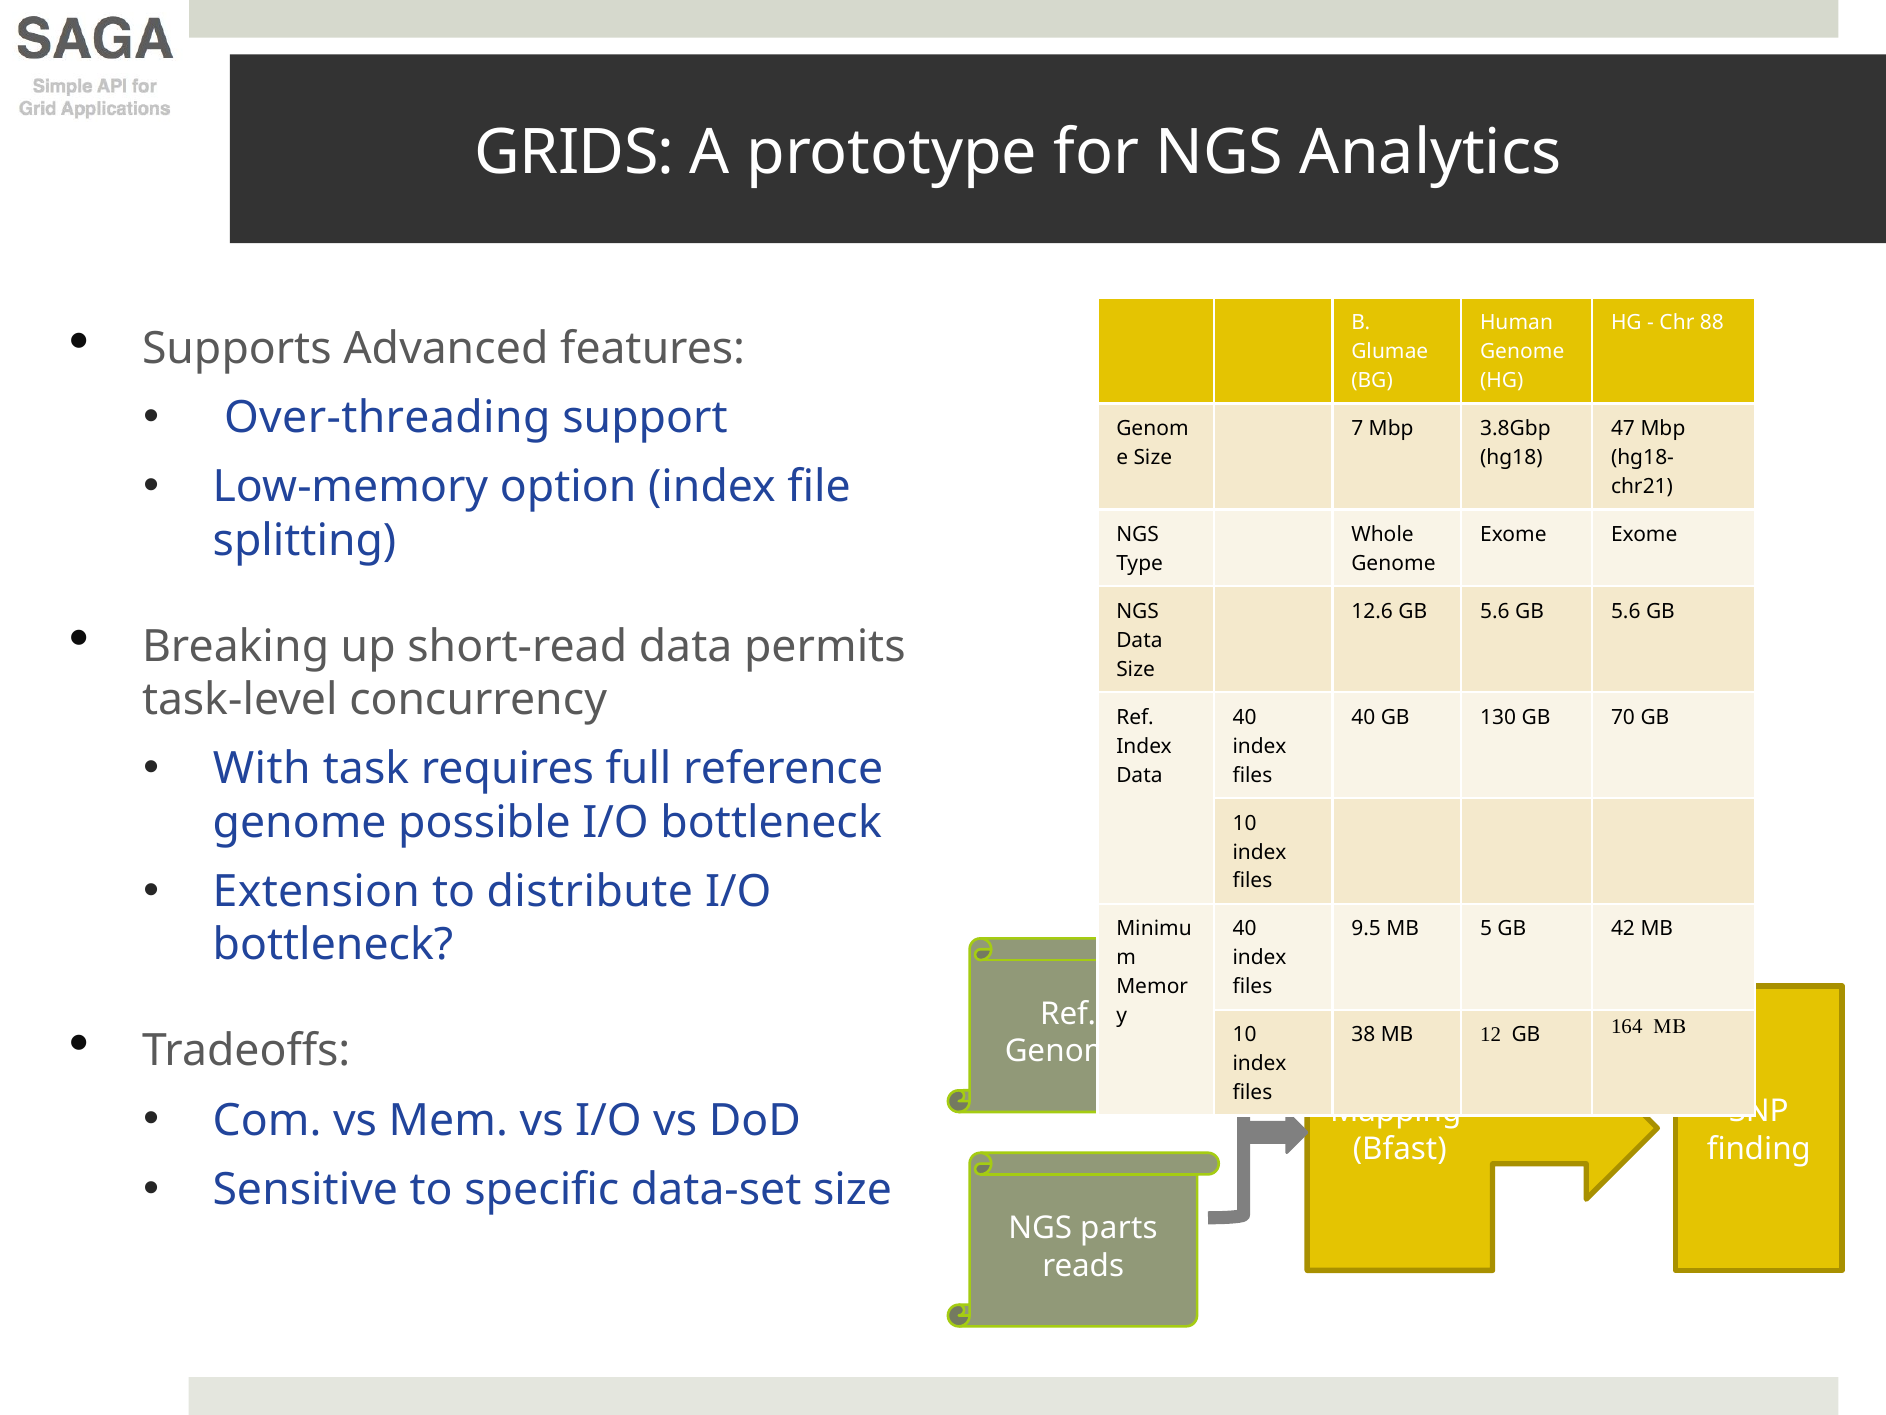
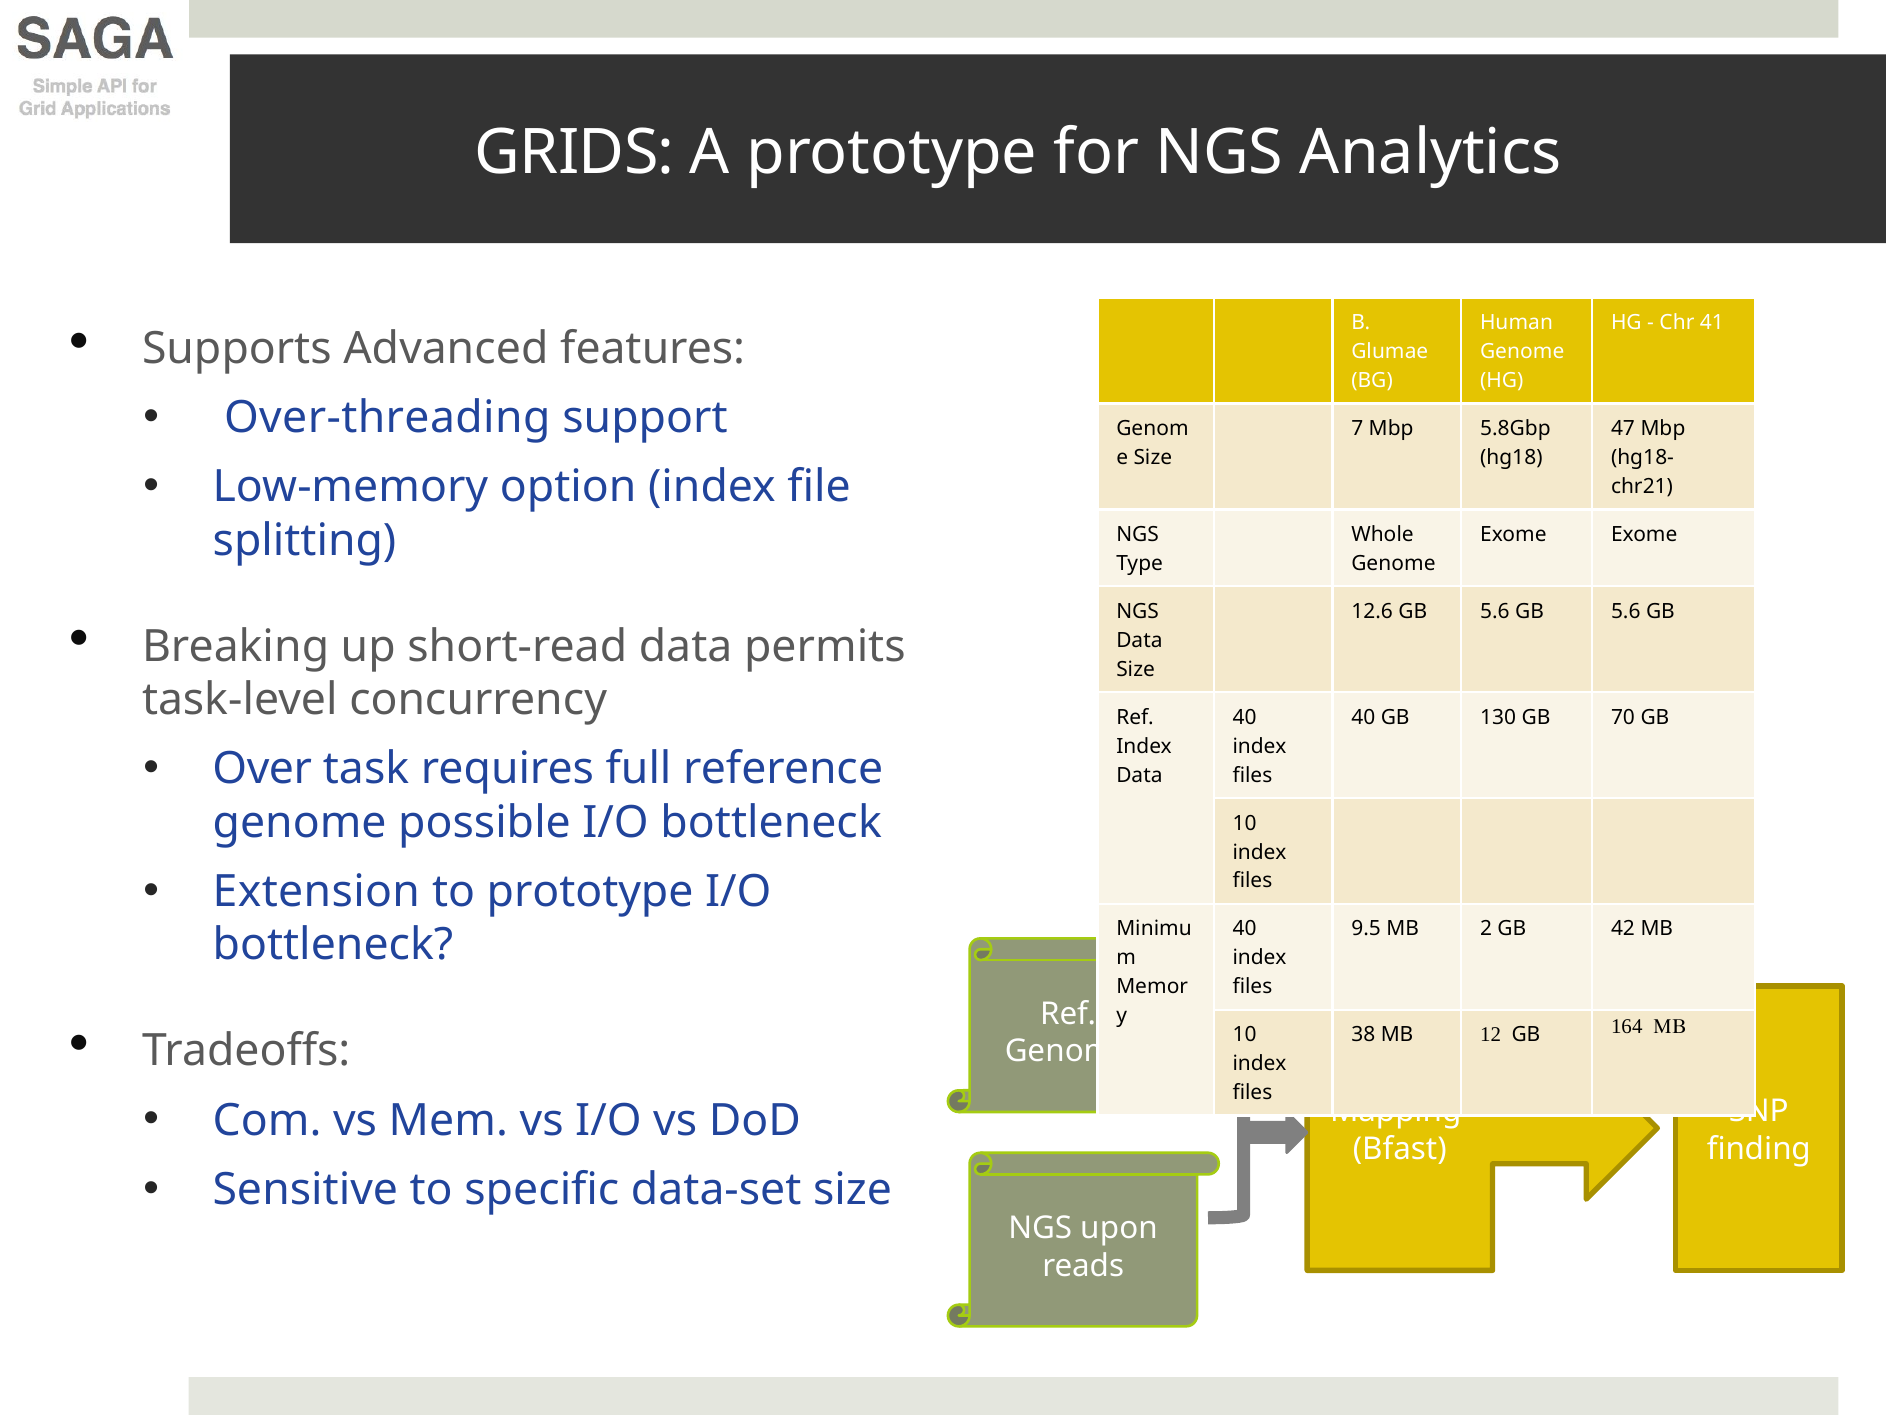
88: 88 -> 41
3.8Gbp: 3.8Gbp -> 5.8Gbp
With: With -> Over
to distribute: distribute -> prototype
5: 5 -> 2
parts: parts -> upon
